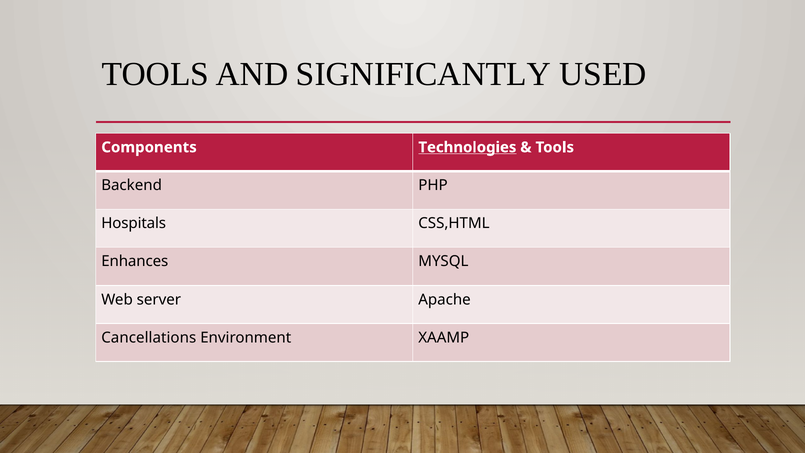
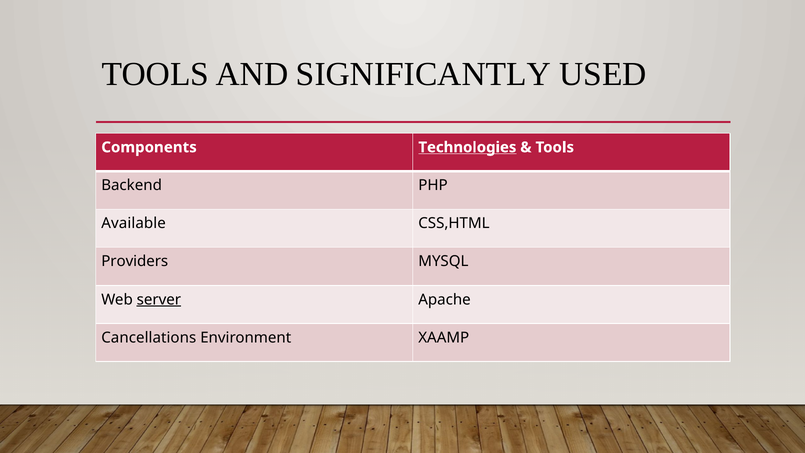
Hospitals: Hospitals -> Available
Enhances: Enhances -> Providers
server underline: none -> present
